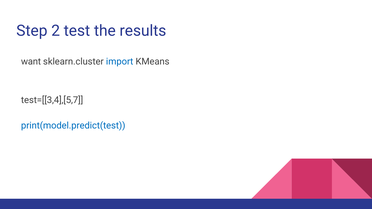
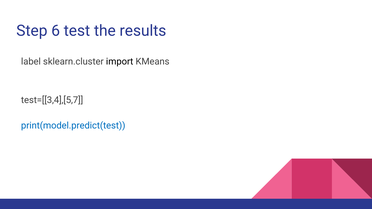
2: 2 -> 6
want: want -> label
import colour: blue -> black
